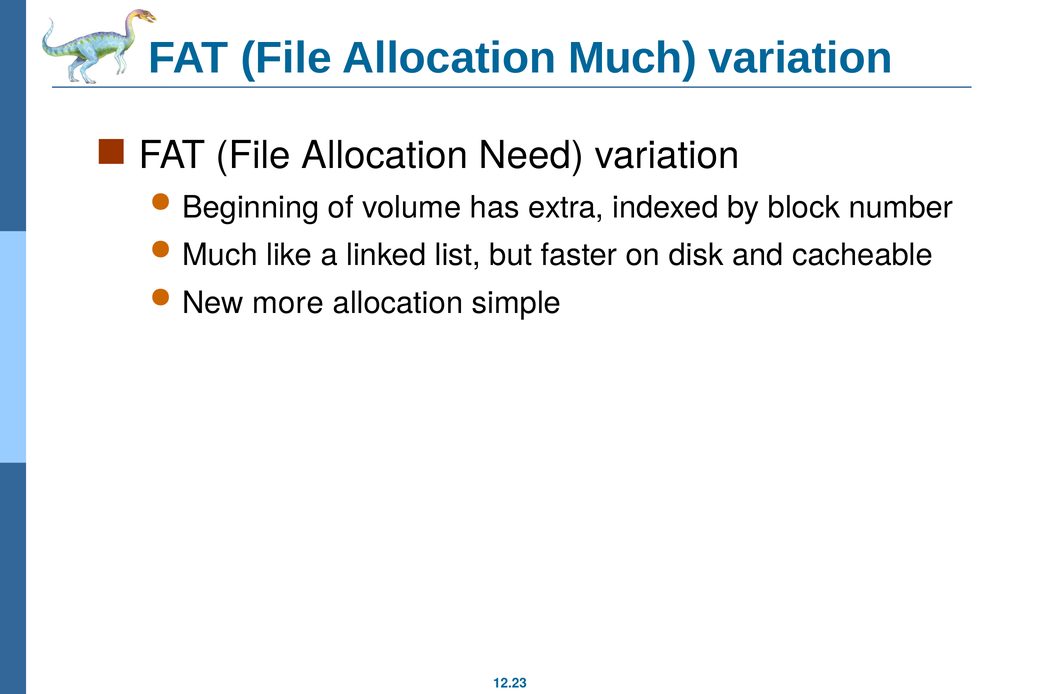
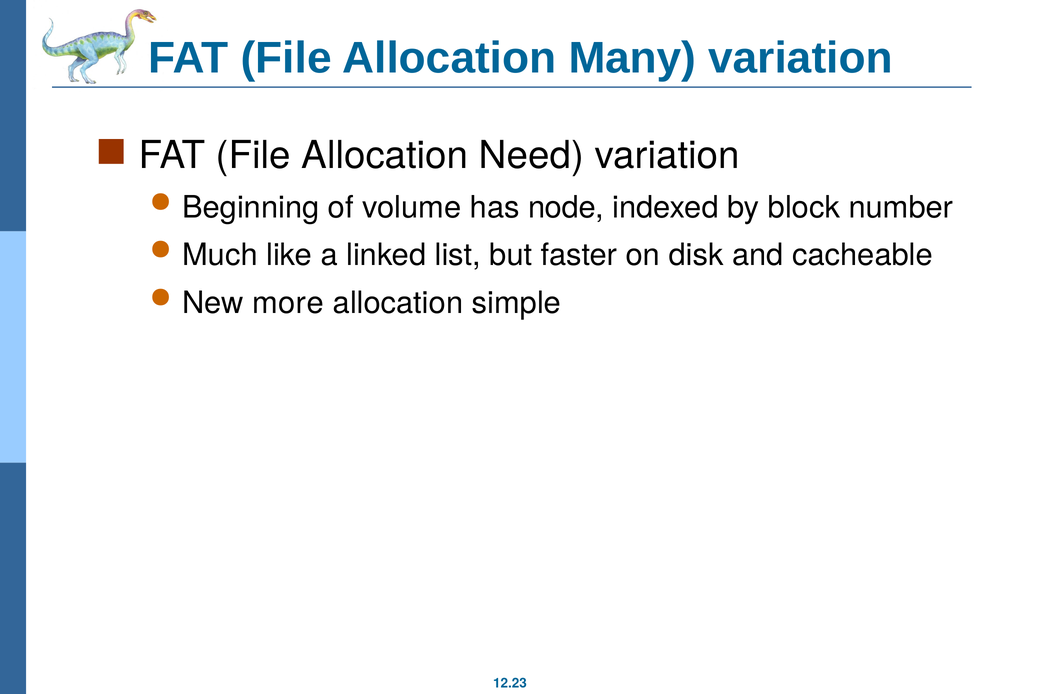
Allocation Much: Much -> Many
extra: extra -> node
